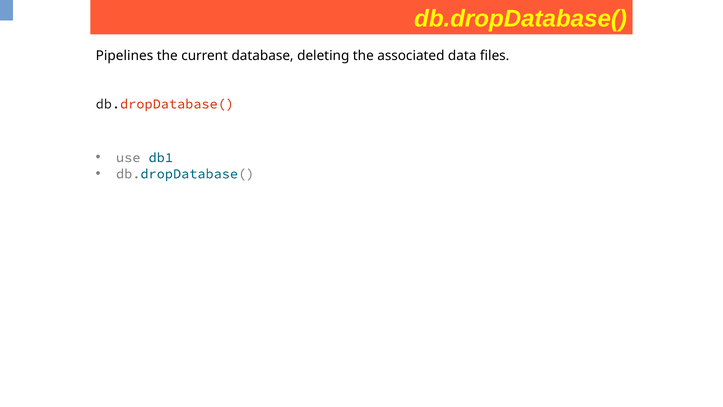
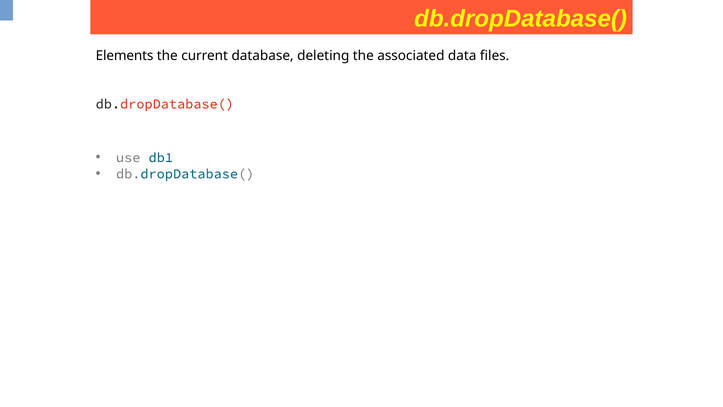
Pipelines: Pipelines -> Elements
